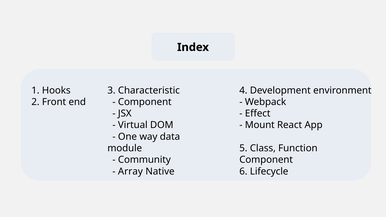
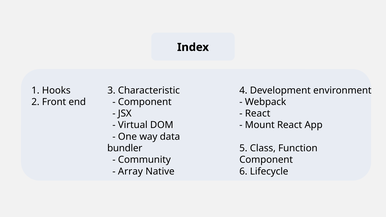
Effect at (258, 114): Effect -> React
module: module -> bundler
